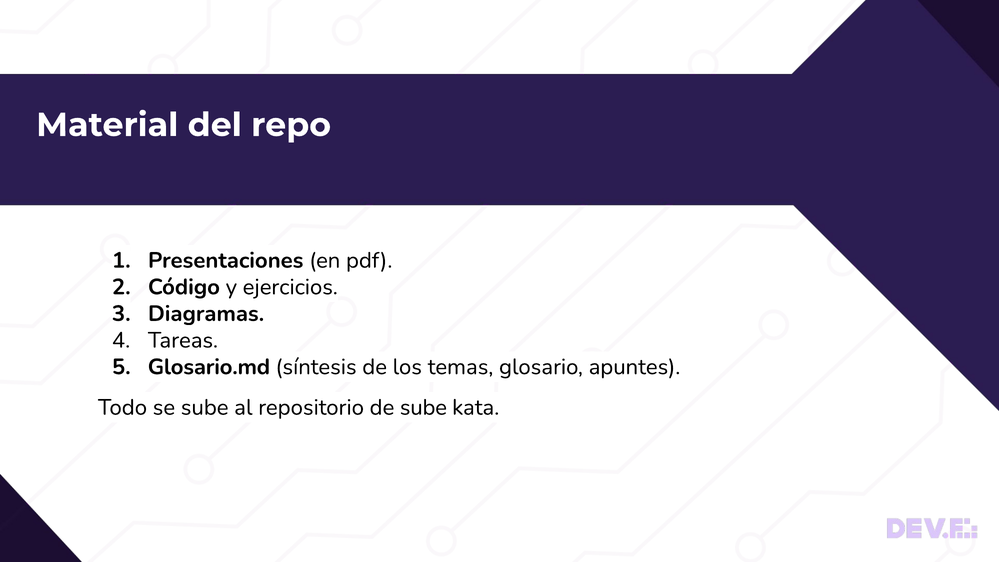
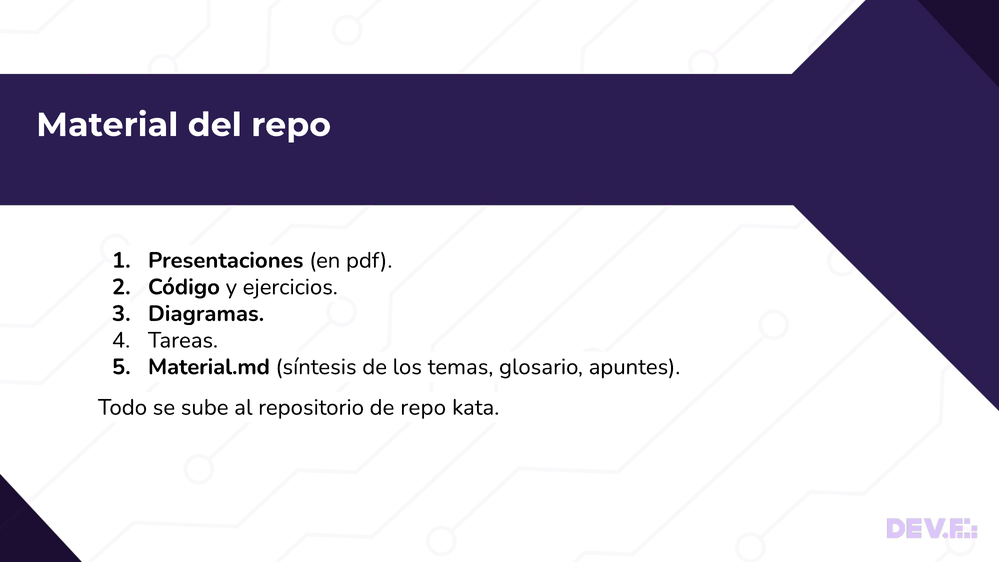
Glosario.md: Glosario.md -> Material.md
de sube: sube -> repo
